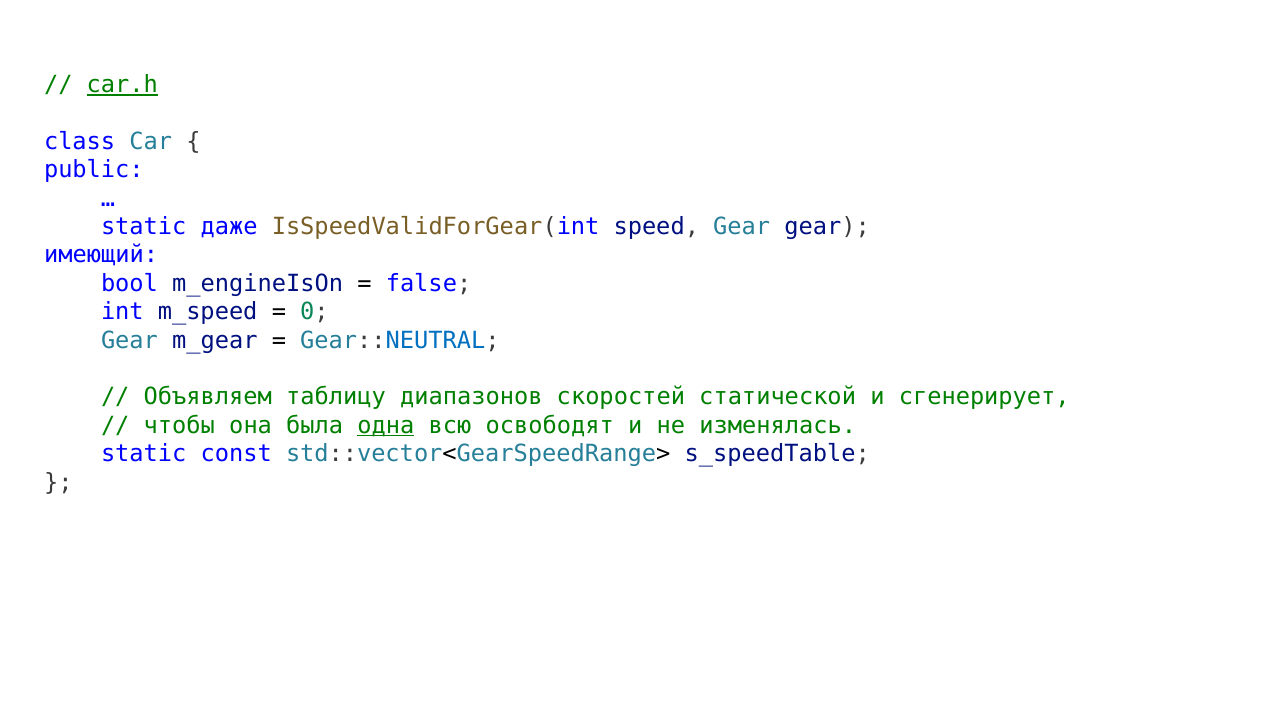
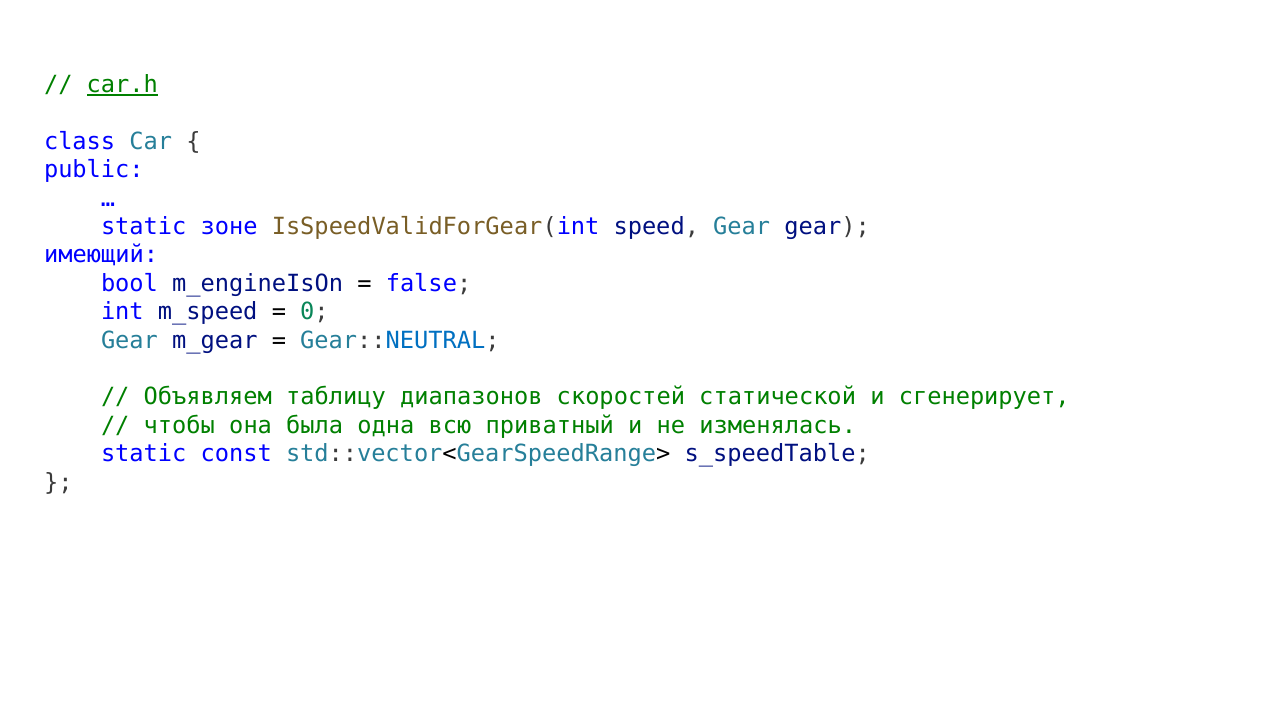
даже: даже -> зоне
одна underline: present -> none
освободят: освободят -> приватный
